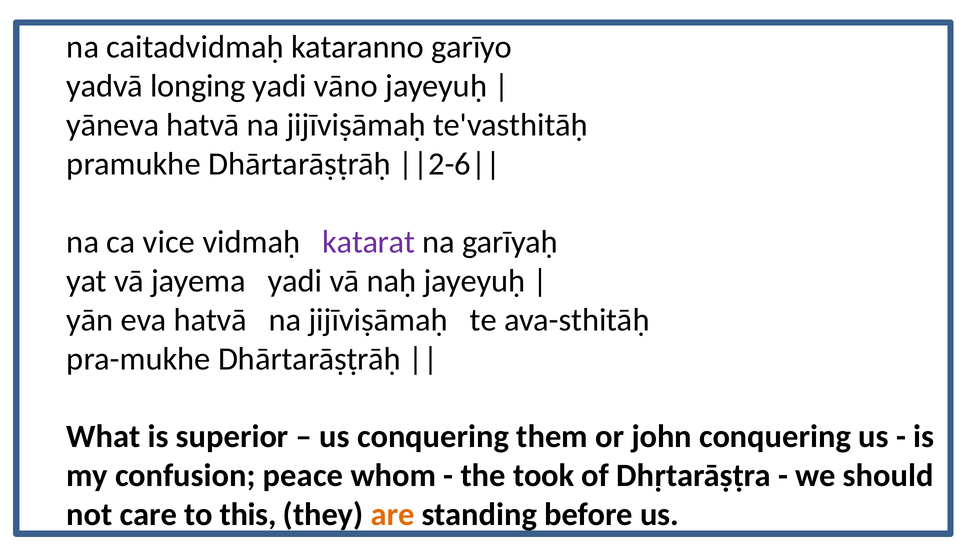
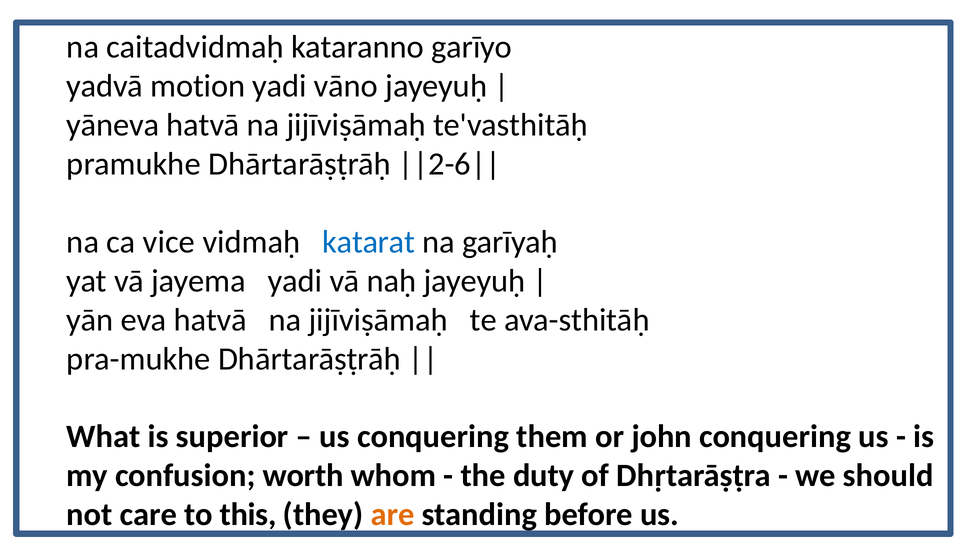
longing: longing -> motion
katarat colour: purple -> blue
peace: peace -> worth
took: took -> duty
